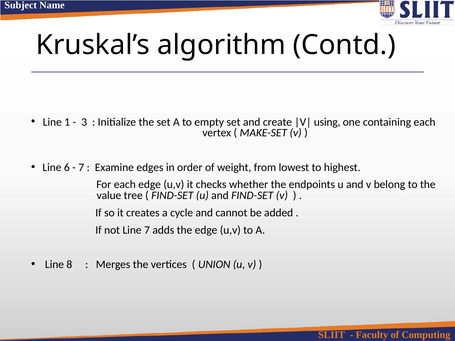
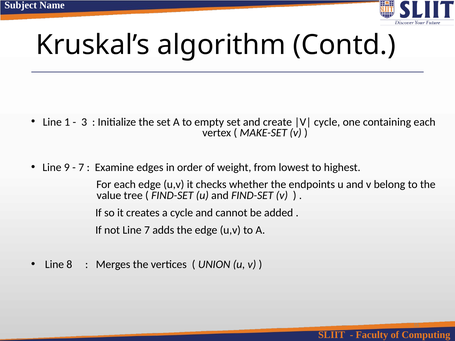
using at (327, 122): using -> cycle
6: 6 -> 9
